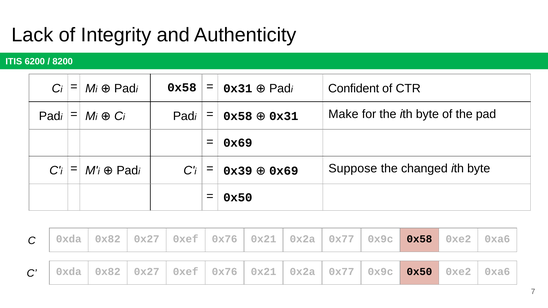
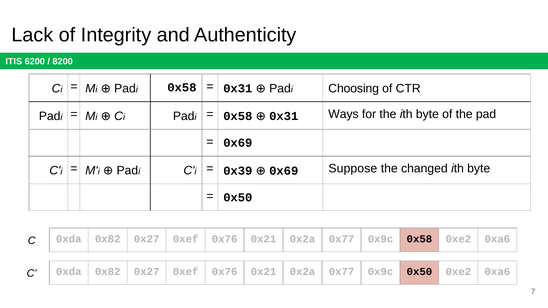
Confident: Confident -> Choosing
Make: Make -> Ways
